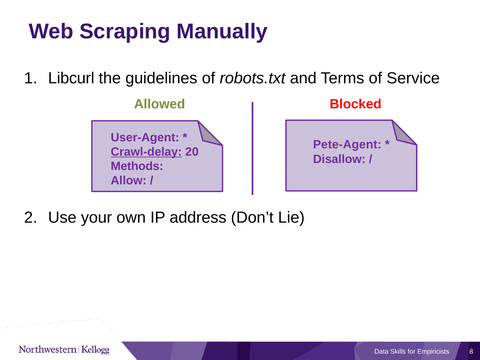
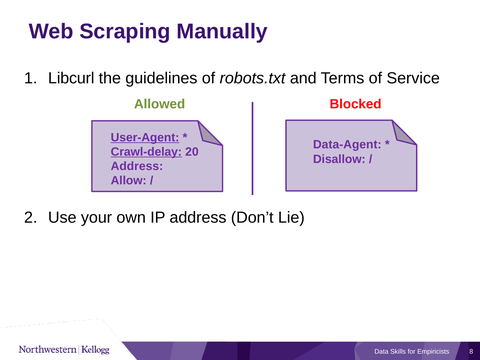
User-Agent underline: none -> present
Pete-Agent: Pete-Agent -> Data-Agent
Methods at (137, 166): Methods -> Address
